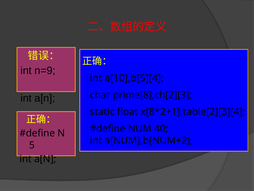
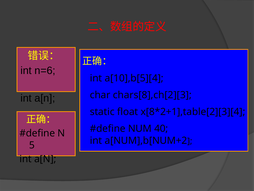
n=9: n=9 -> n=6
prime[8],ch[2][3: prime[8],ch[2][3 -> chars[8],ch[2][3
